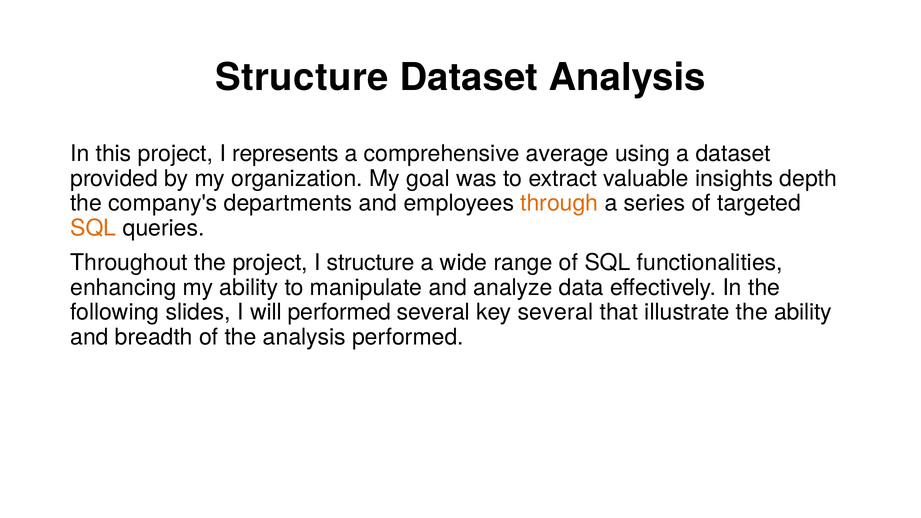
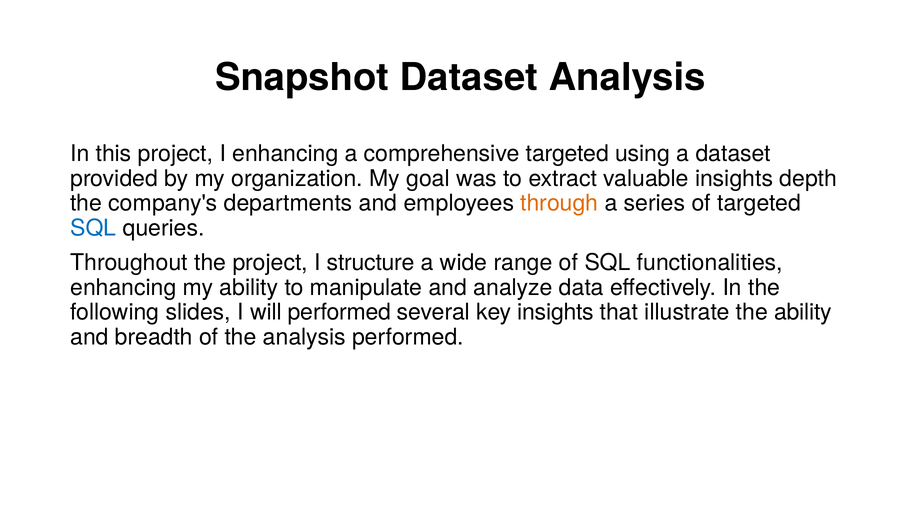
Structure at (302, 77): Structure -> Snapshot
I represents: represents -> enhancing
comprehensive average: average -> targeted
SQL at (93, 228) colour: orange -> blue
key several: several -> insights
